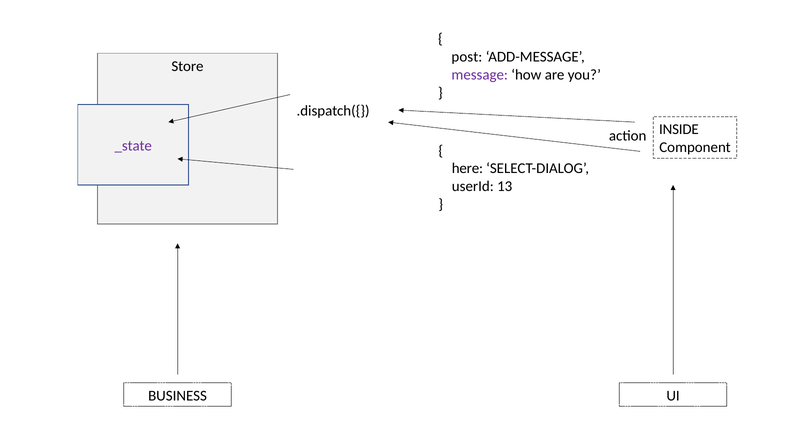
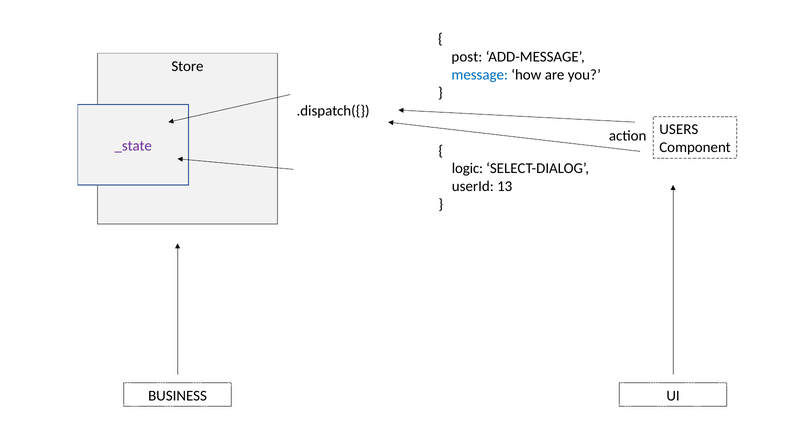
message colour: purple -> blue
INSIDE: INSIDE -> USERS
here: here -> logic
